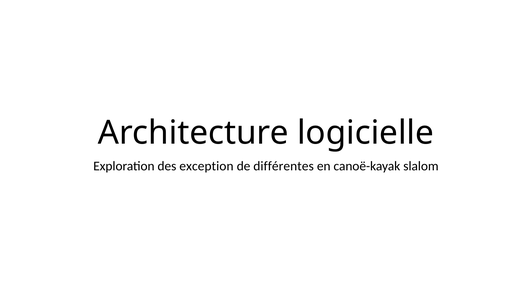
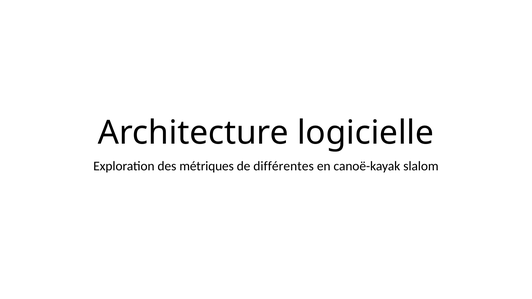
exception: exception -> métriques
